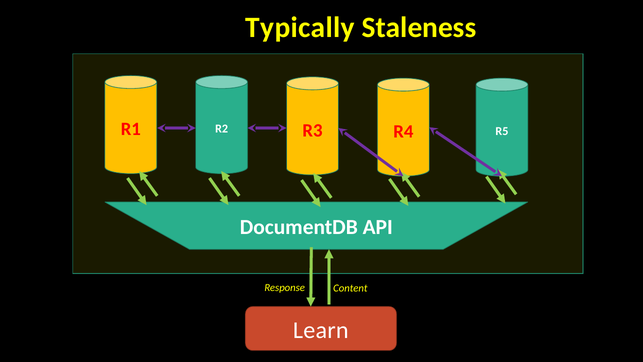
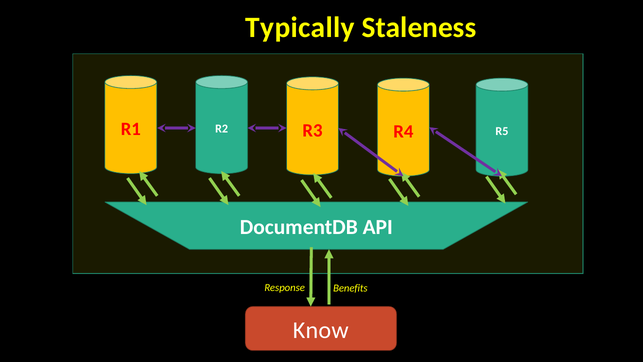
Content: Content -> Benefits
Learn: Learn -> Know
